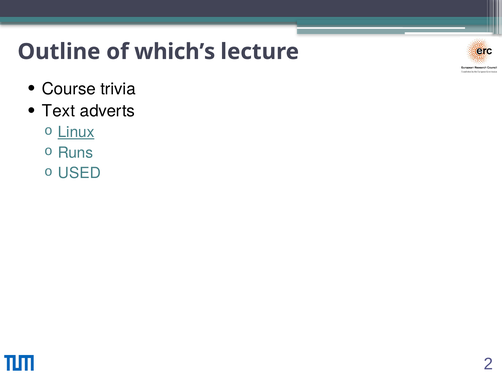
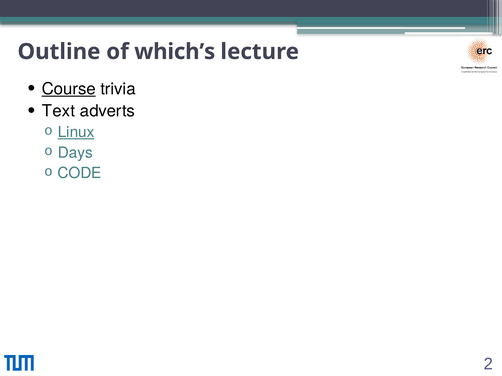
Course underline: none -> present
Runs: Runs -> Days
USED: USED -> CODE
